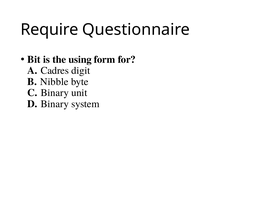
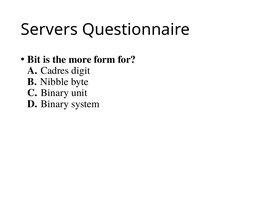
Require: Require -> Servers
using: using -> more
